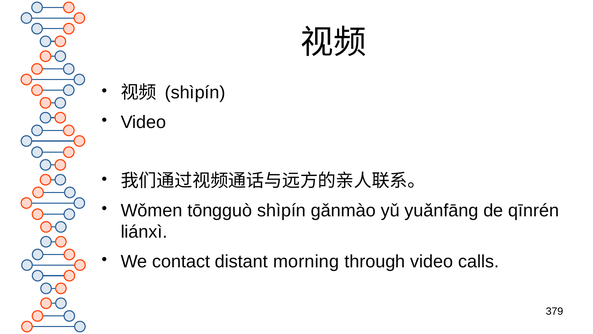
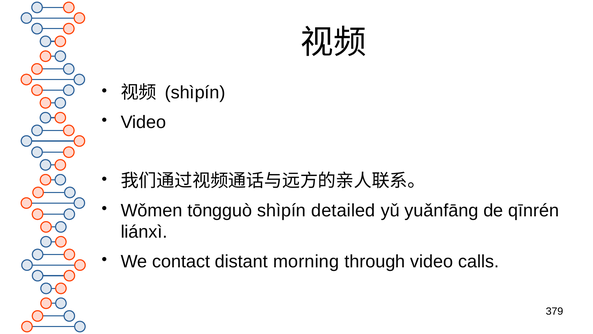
gǎnmào: gǎnmào -> detailed
